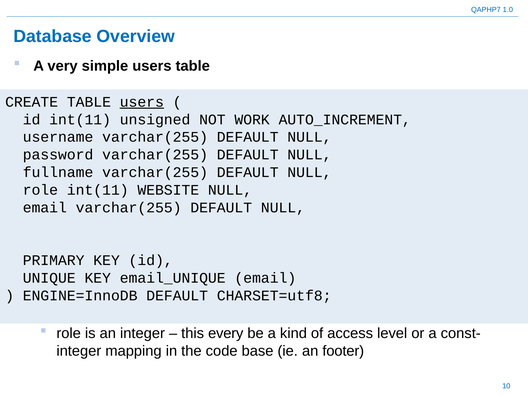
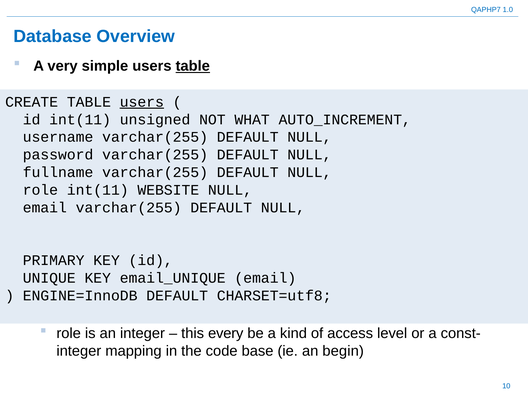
table at (193, 66) underline: none -> present
WORK: WORK -> WHAT
footer: footer -> begin
